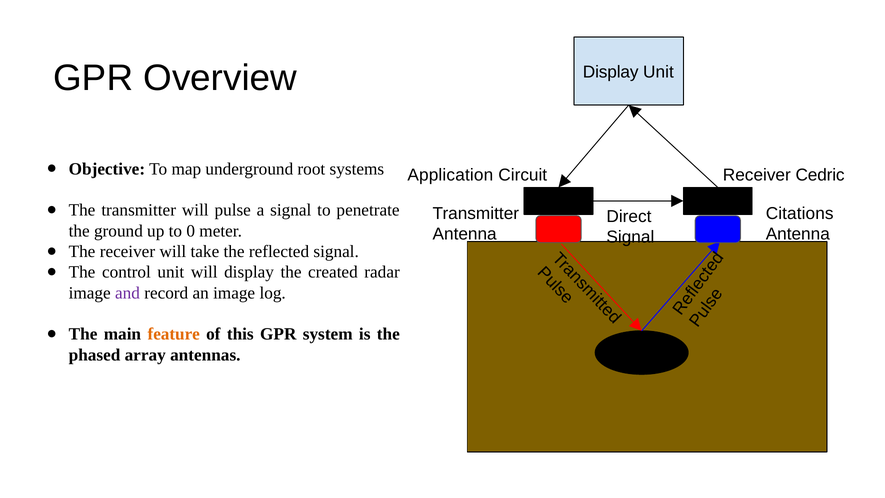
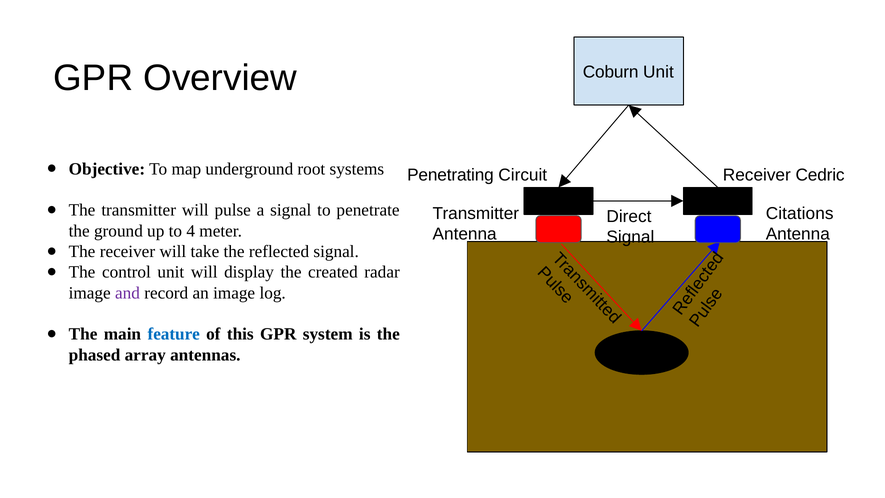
Display at (611, 72): Display -> Coburn
Application: Application -> Penetrating
0: 0 -> 4
feature colour: orange -> blue
